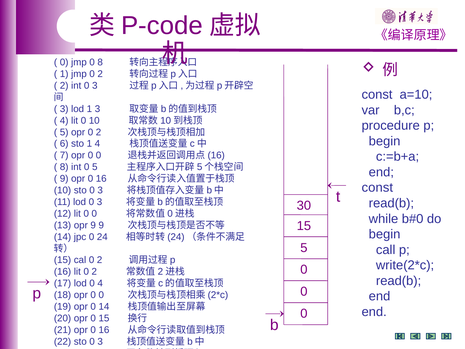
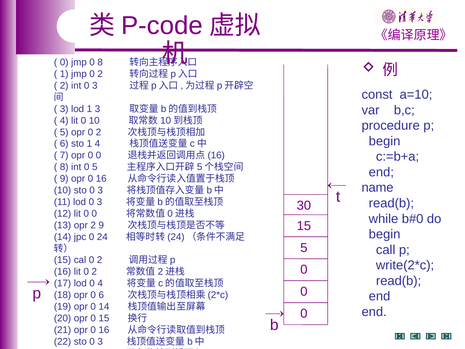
const at (377, 188): const -> name
opr 9: 9 -> 2
18 opr 0 0: 0 -> 6
